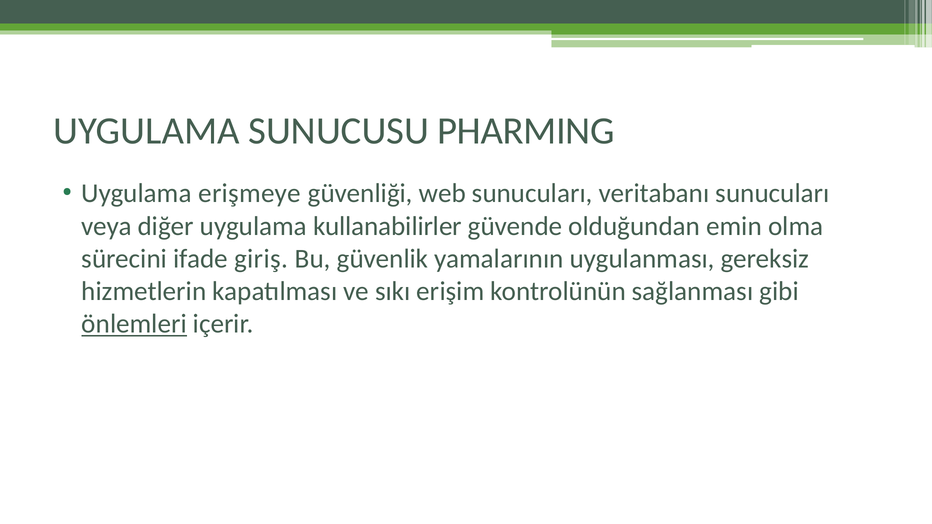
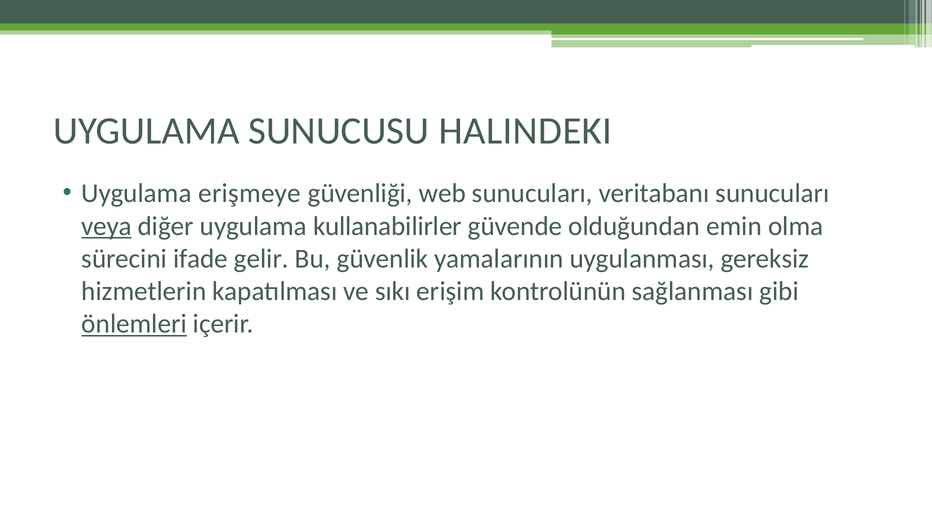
PHARMING: PHARMING -> HALINDEKI
veya underline: none -> present
giriş: giriş -> gelir
